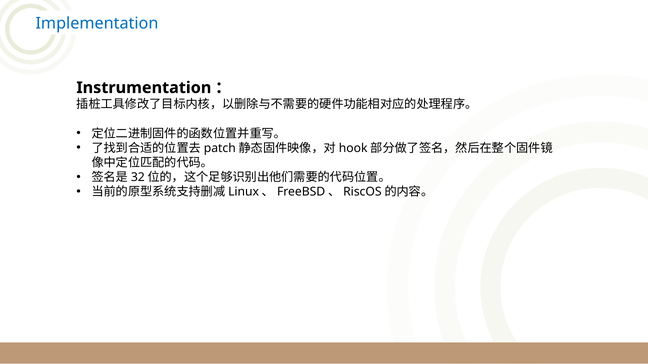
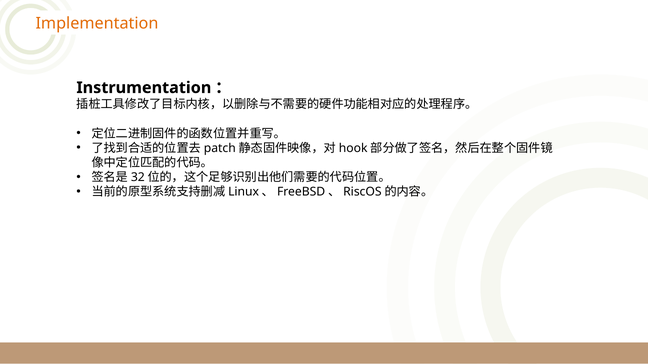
Implementation colour: blue -> orange
